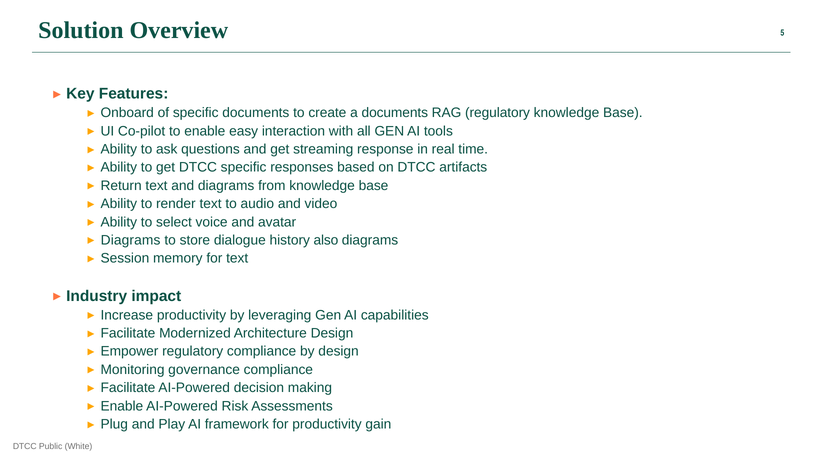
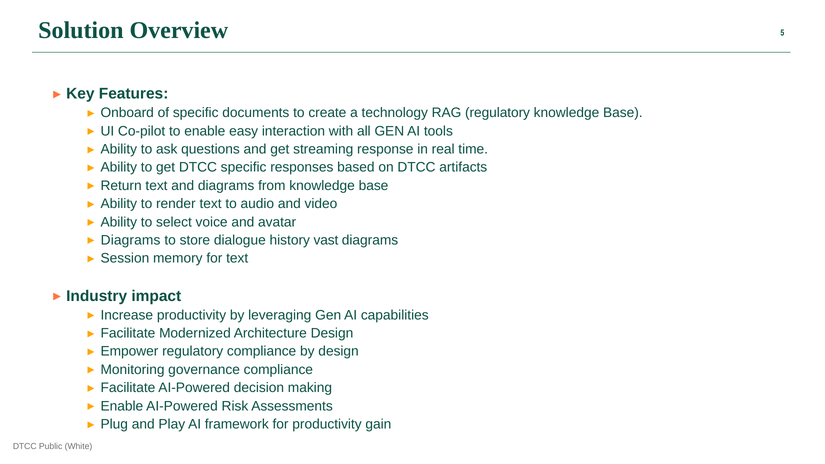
a documents: documents -> technology
also: also -> vast
